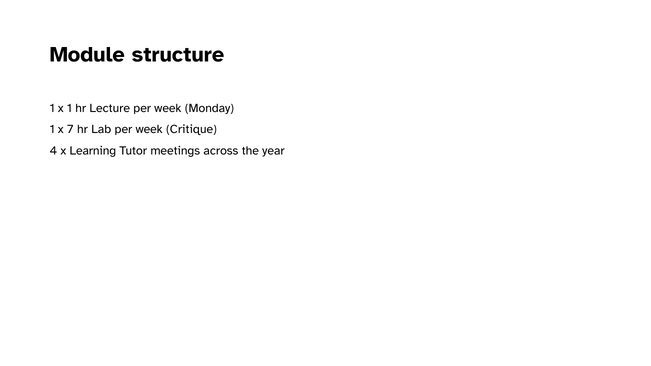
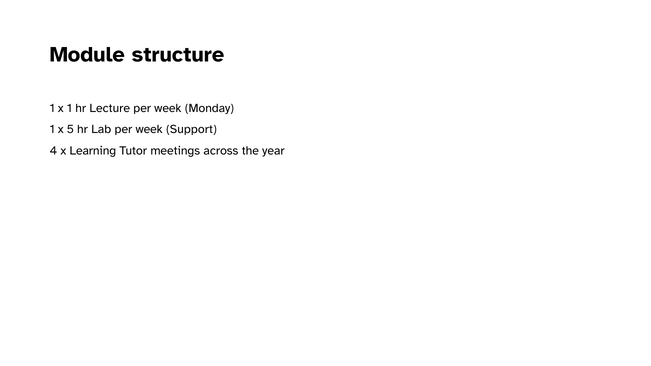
7: 7 -> 5
Critique: Critique -> Support
